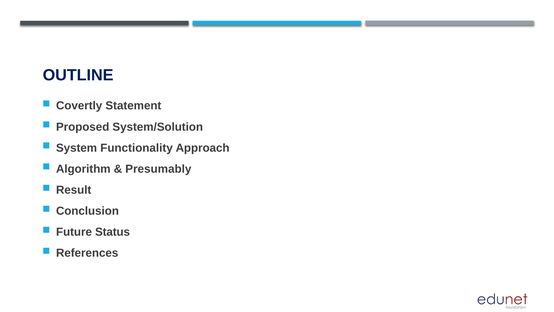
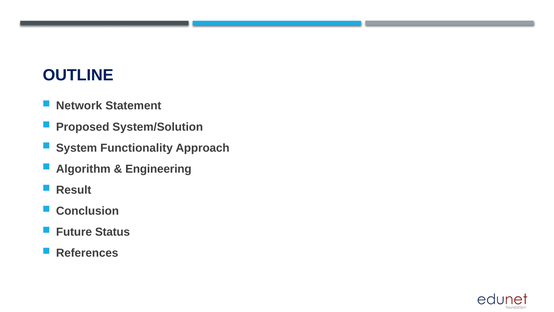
Covertly: Covertly -> Network
Presumably: Presumably -> Engineering
